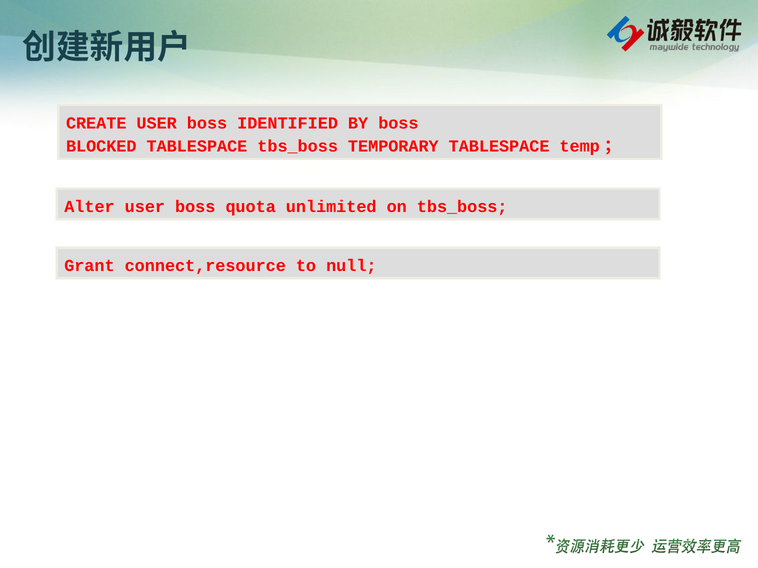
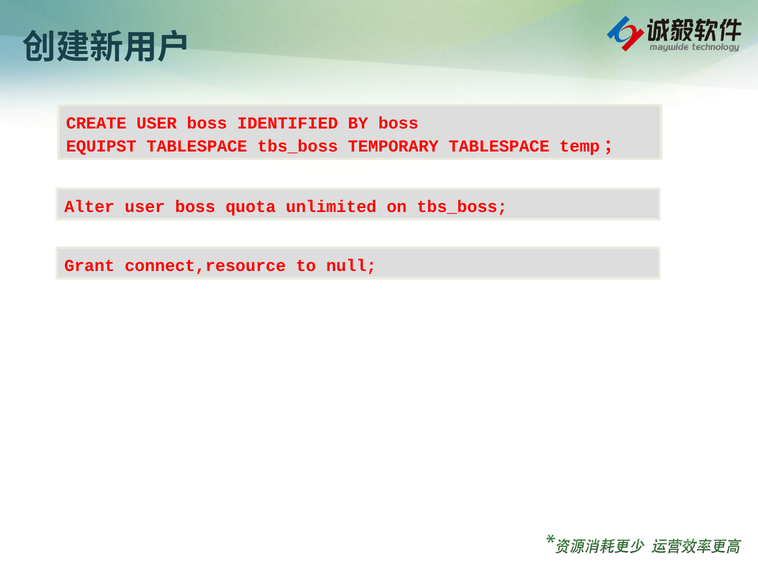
BLOCKED: BLOCKED -> EQUIPST
